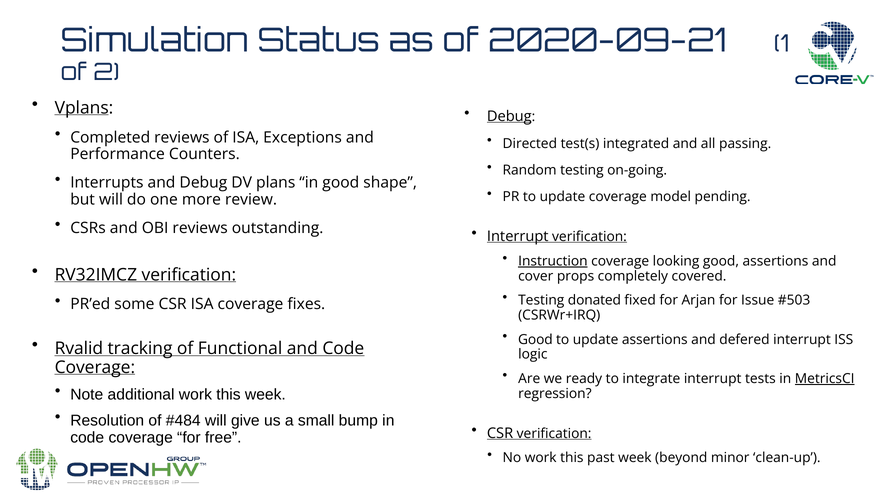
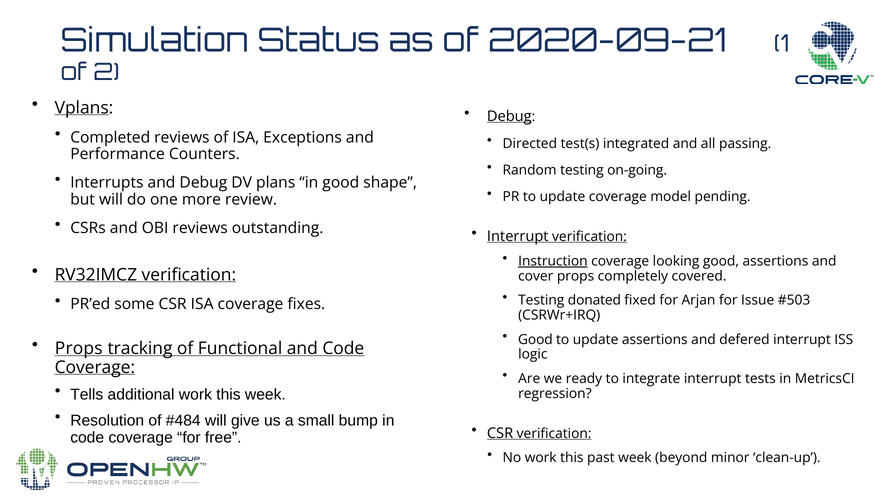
Rvalid at (79, 349): Rvalid -> Props
MetricsCI underline: present -> none
Note: Note -> Tells
